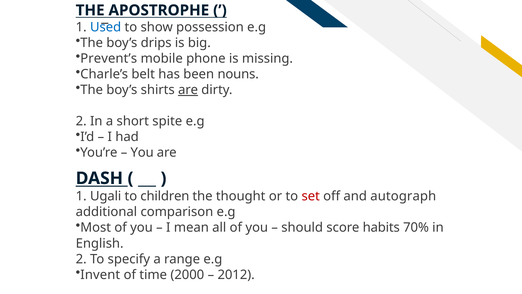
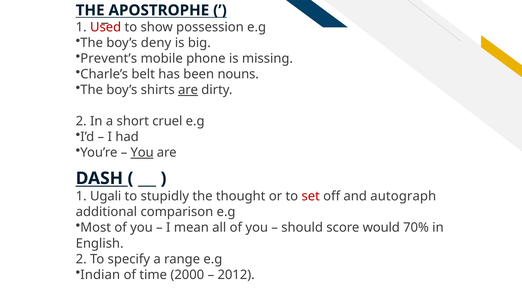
Used colour: blue -> red
drips: drips -> deny
spite: spite -> cruel
You at (142, 152) underline: none -> present
children: children -> stupidly
habits: habits -> would
Invent: Invent -> Indian
